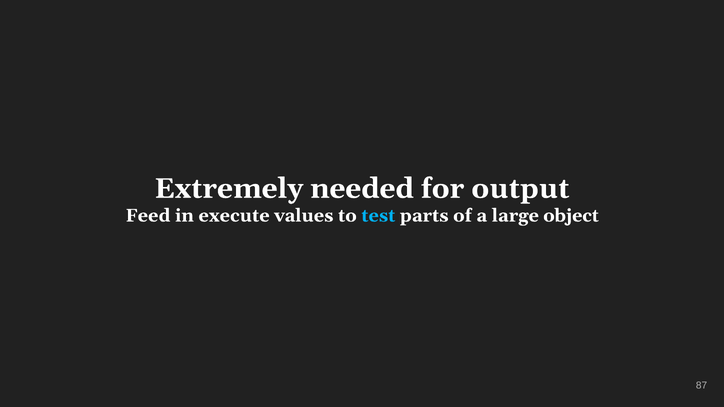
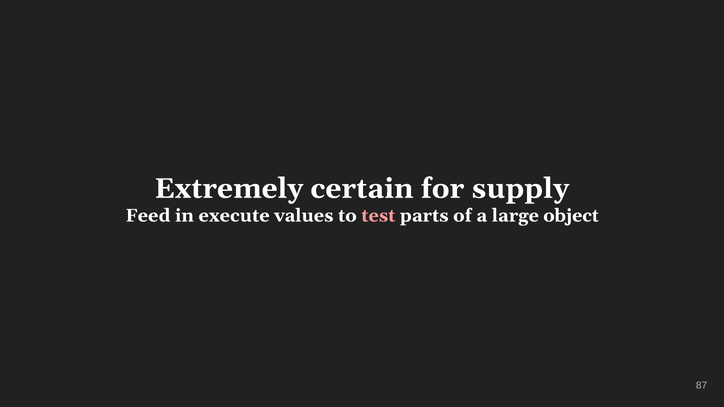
needed: needed -> certain
output: output -> supply
test colour: light blue -> pink
